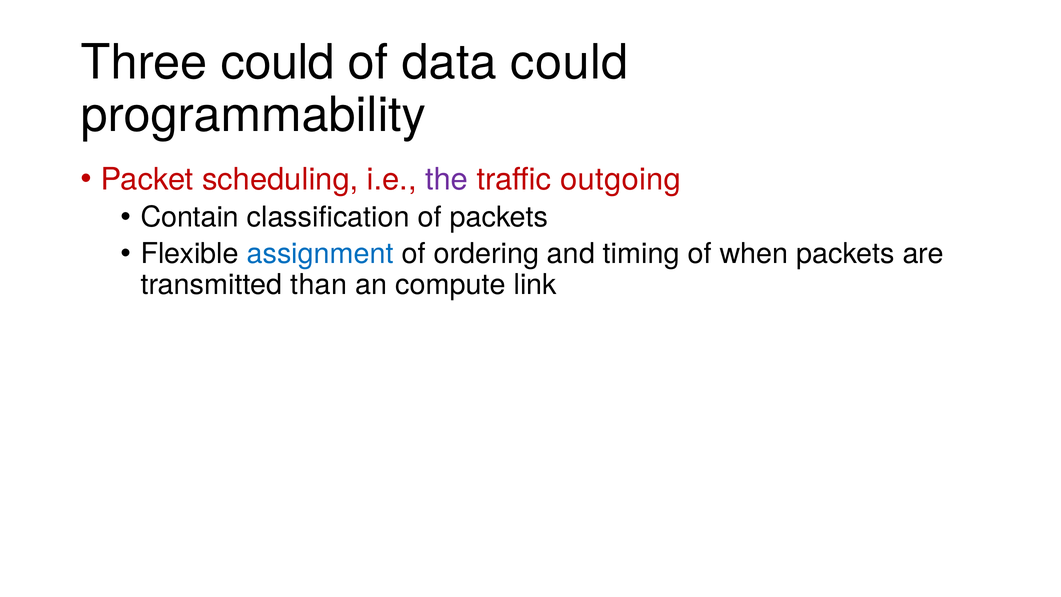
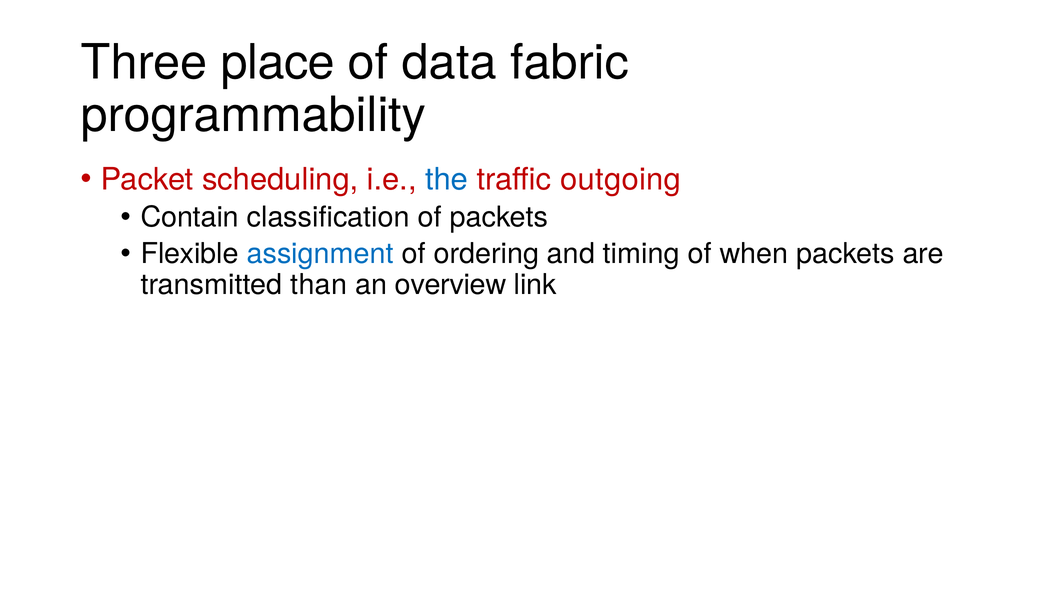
Three could: could -> place
data could: could -> fabric
the colour: purple -> blue
compute: compute -> overview
